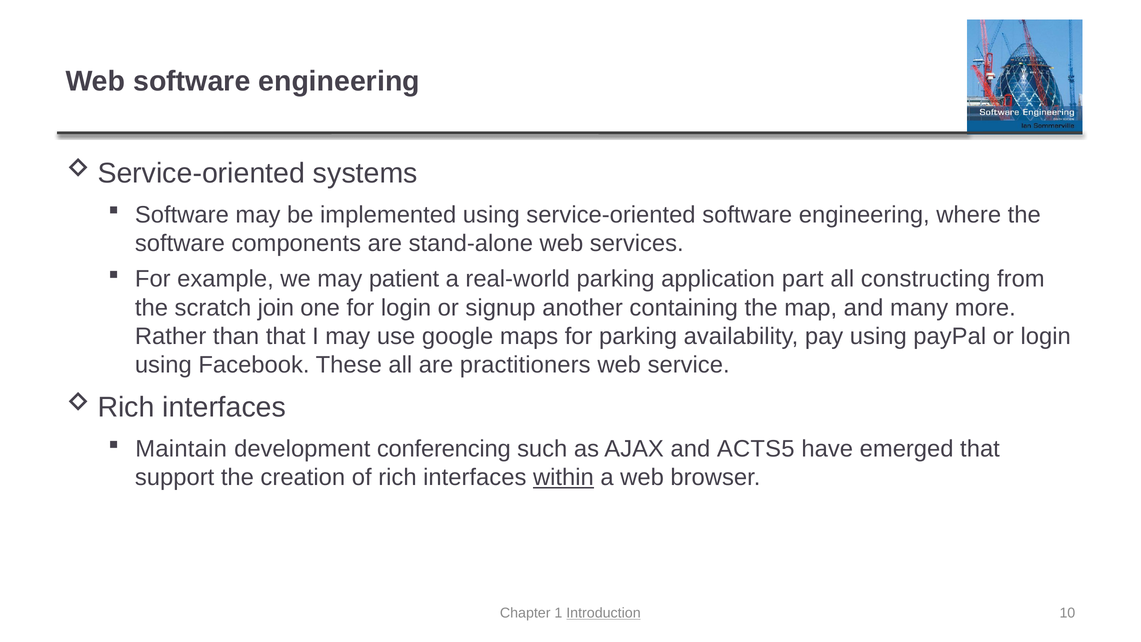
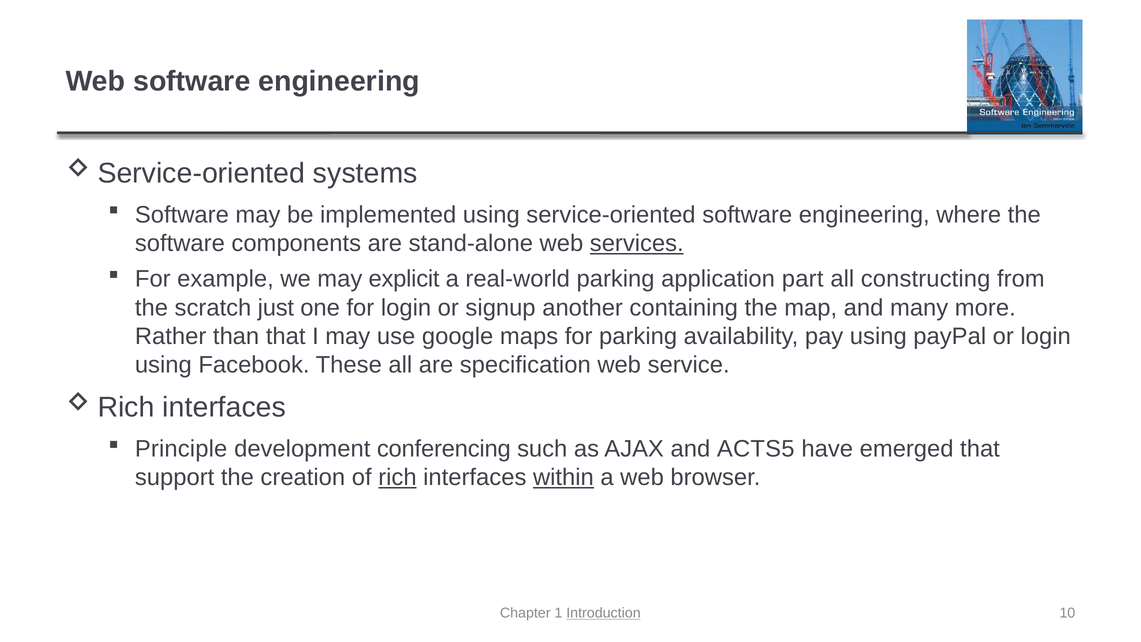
services underline: none -> present
patient: patient -> explicit
join: join -> just
practitioners: practitioners -> specification
Maintain: Maintain -> Principle
rich underline: none -> present
